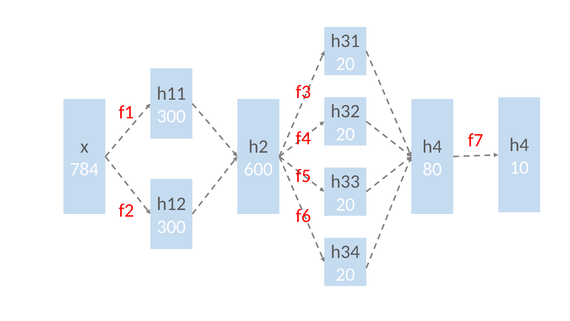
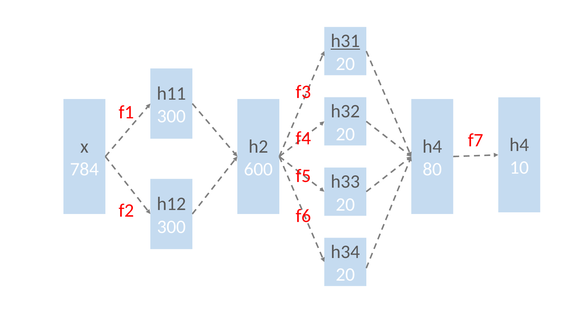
h31 underline: none -> present
